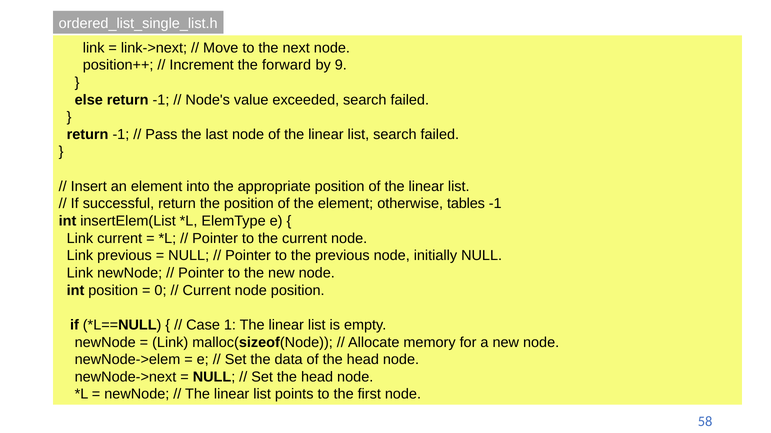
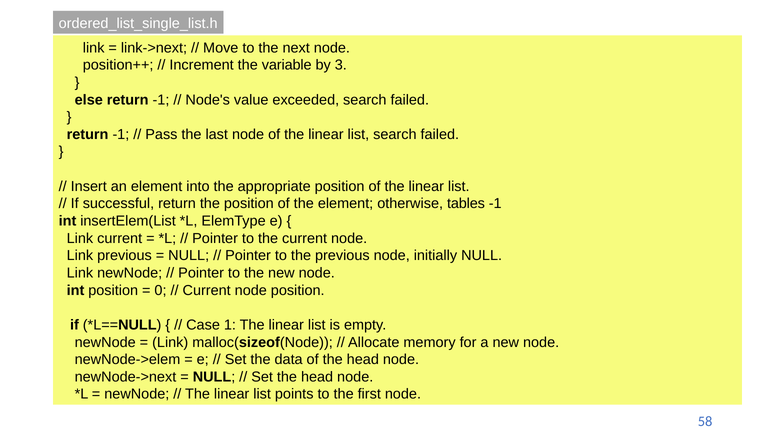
forward: forward -> variable
9: 9 -> 3
